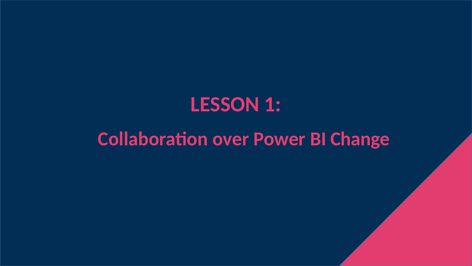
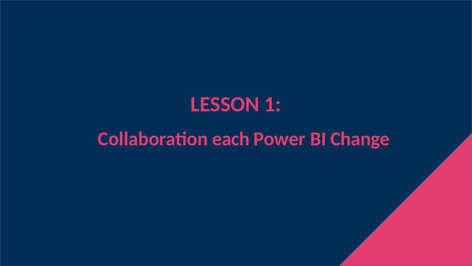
over: over -> each
